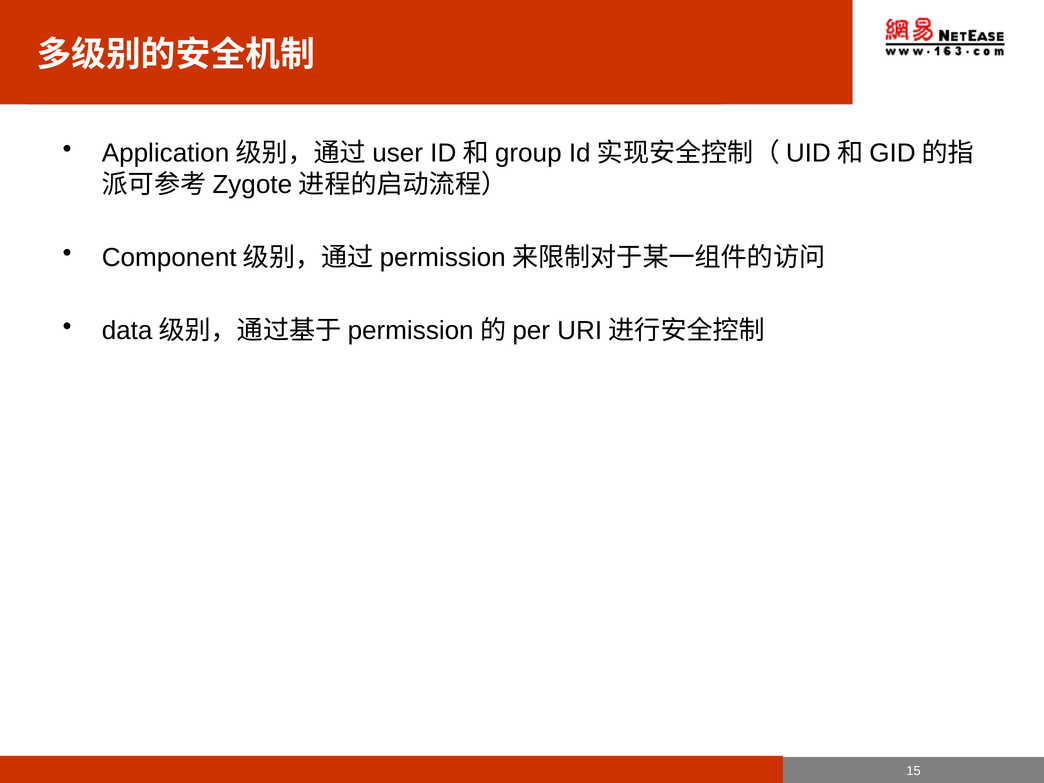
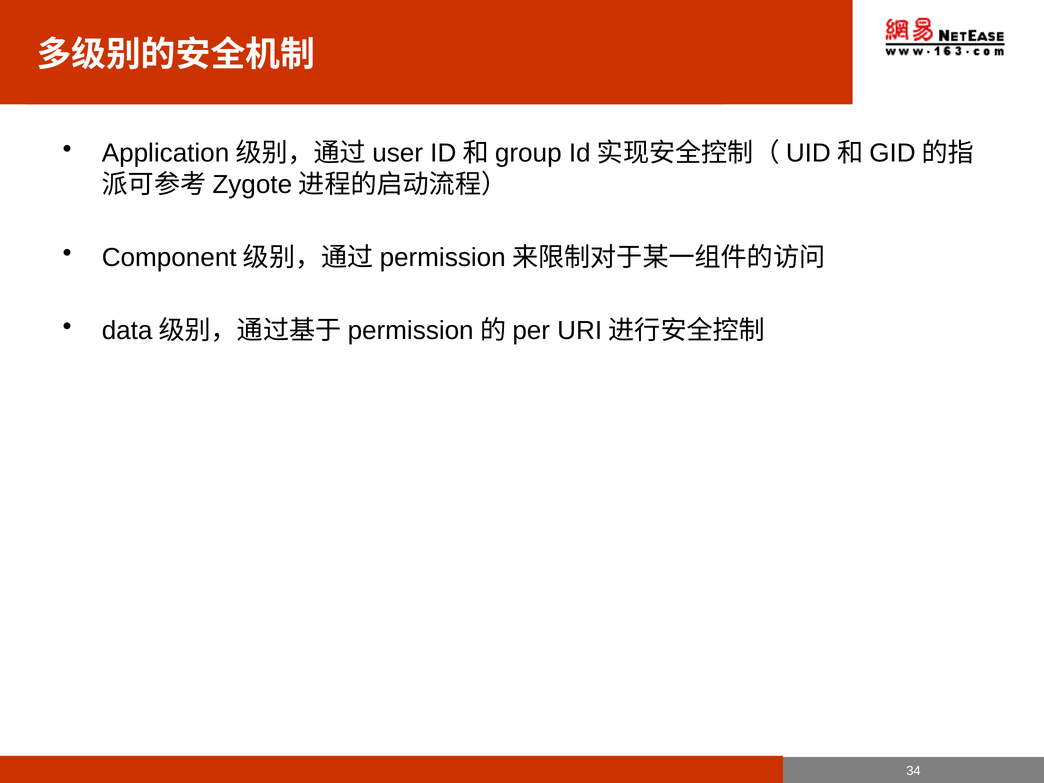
15: 15 -> 34
